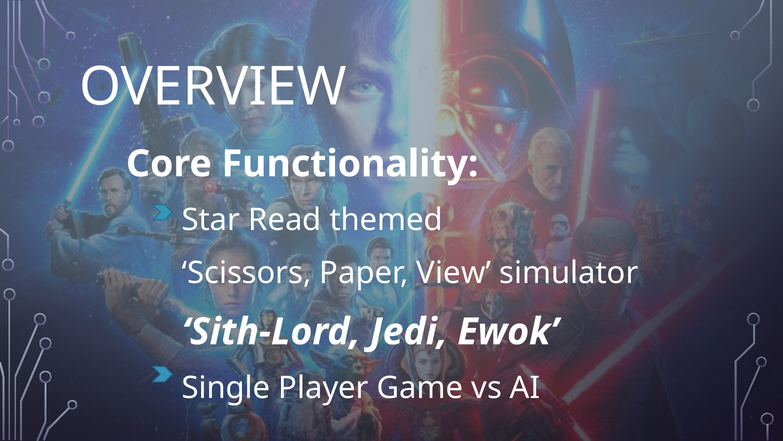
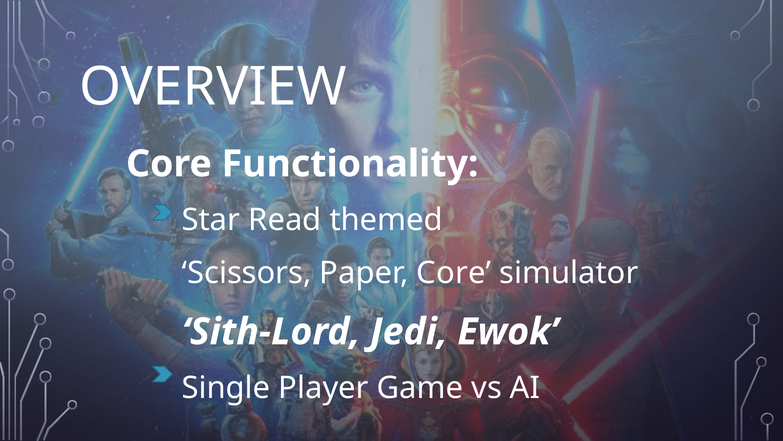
Paper View: View -> Core
